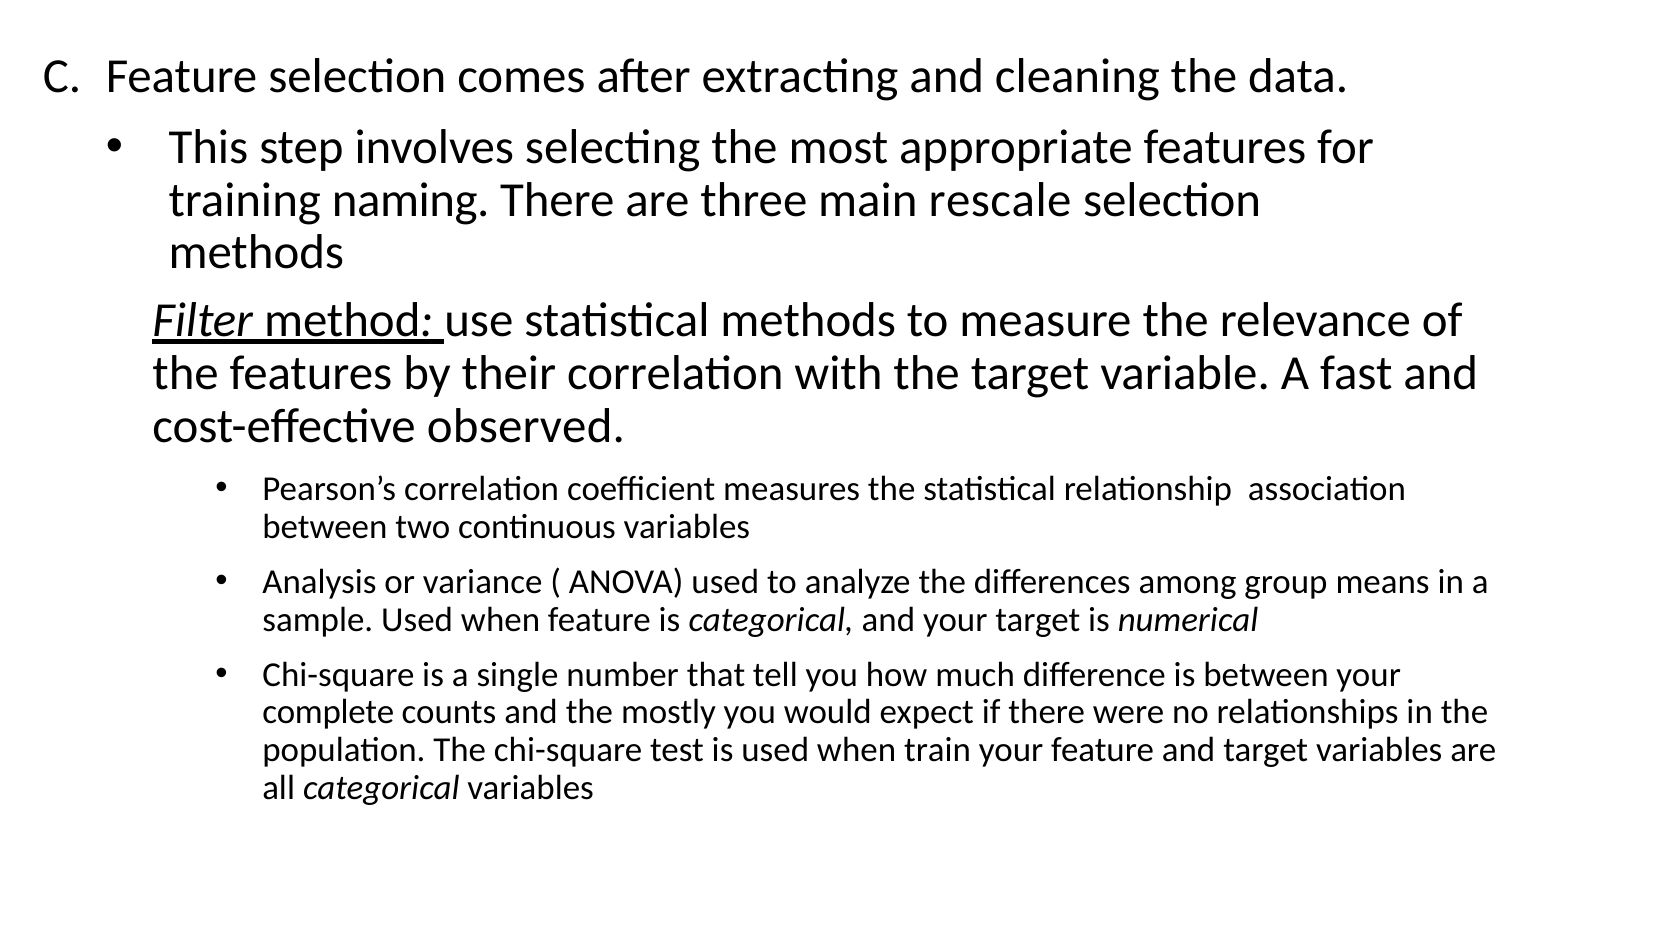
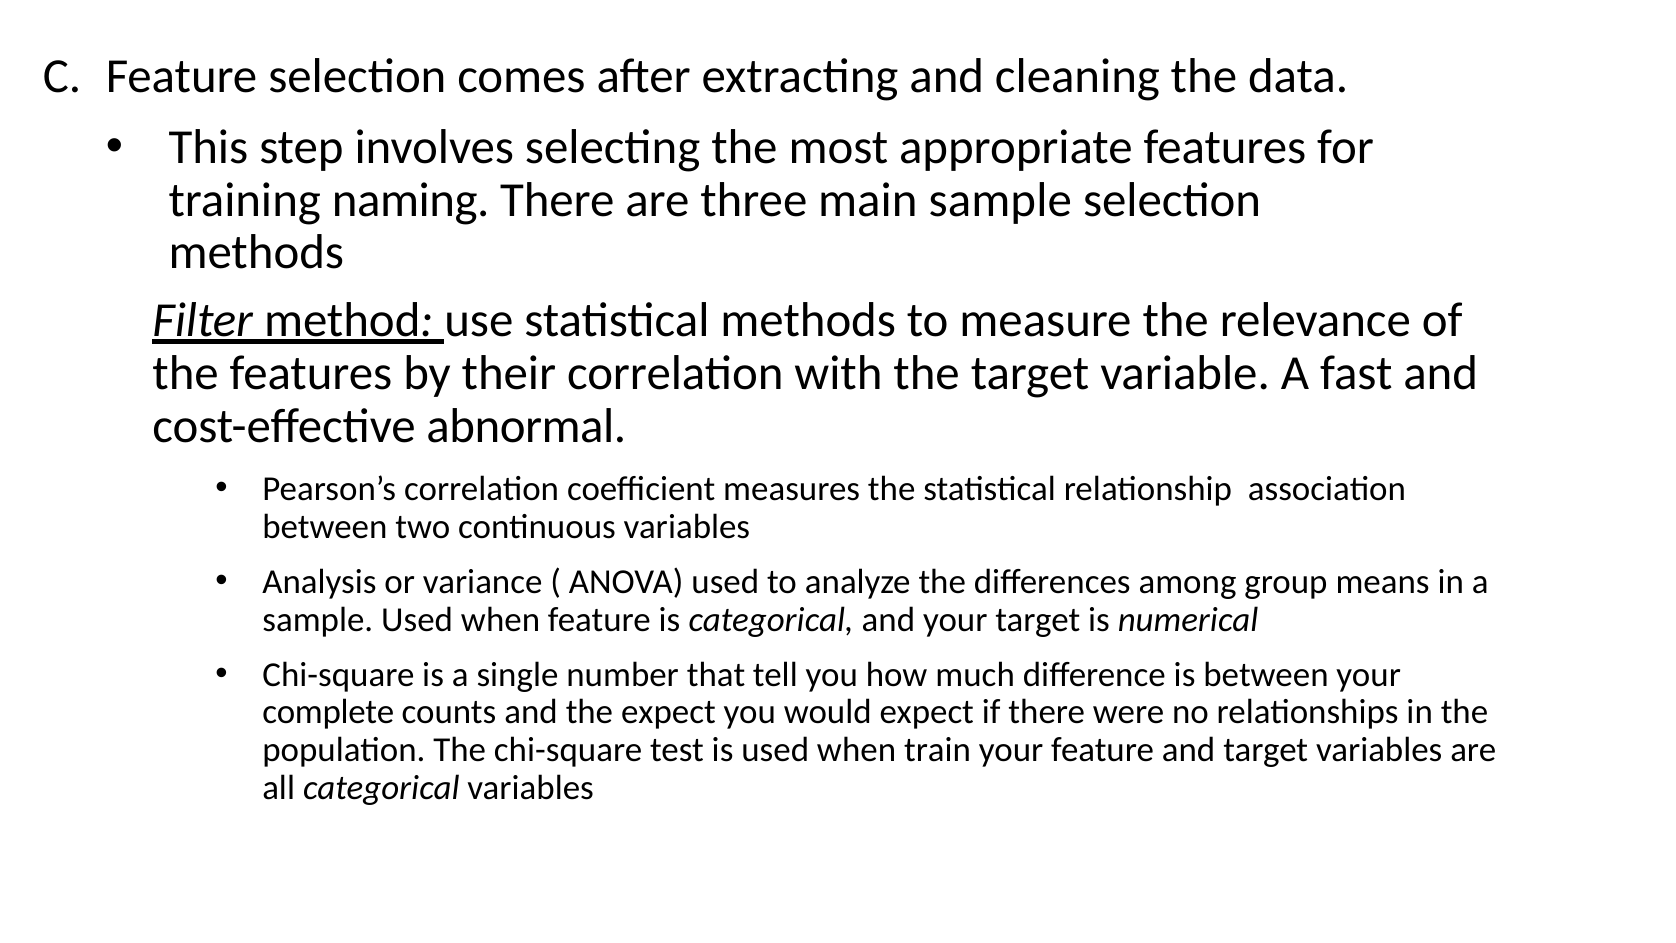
main rescale: rescale -> sample
observed: observed -> abnormal
the mostly: mostly -> expect
